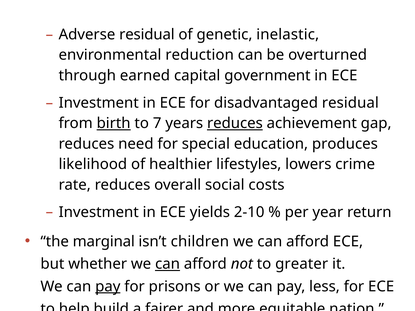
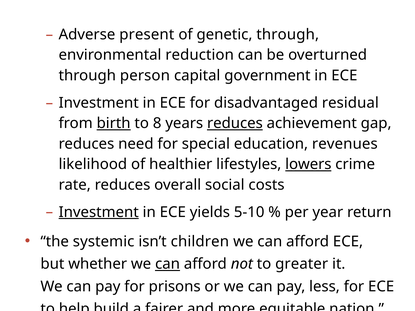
Adverse residual: residual -> present
genetic inelastic: inelastic -> through
earned: earned -> person
7: 7 -> 8
produces: produces -> revenues
lowers underline: none -> present
Investment at (99, 212) underline: none -> present
2-10: 2-10 -> 5-10
marginal: marginal -> systemic
pay at (108, 287) underline: present -> none
